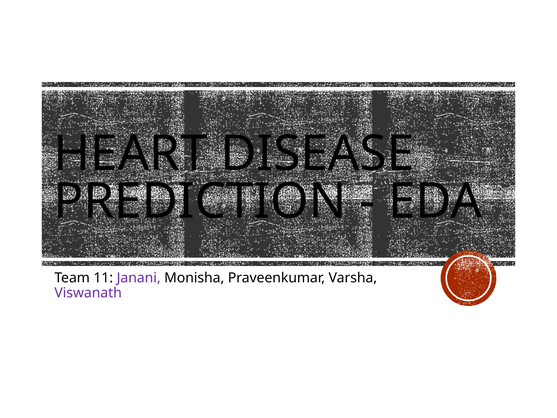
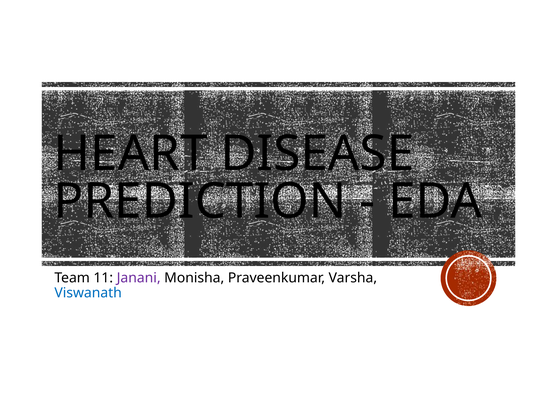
Viswanath colour: purple -> blue
